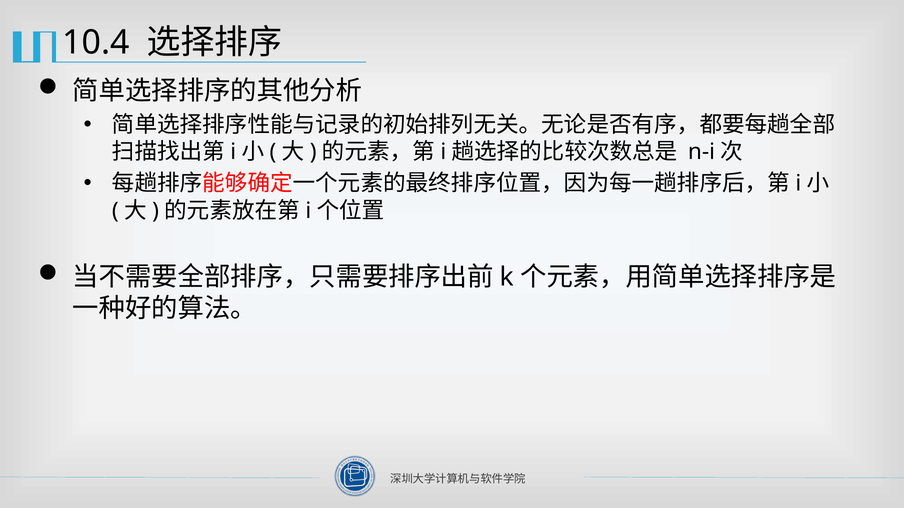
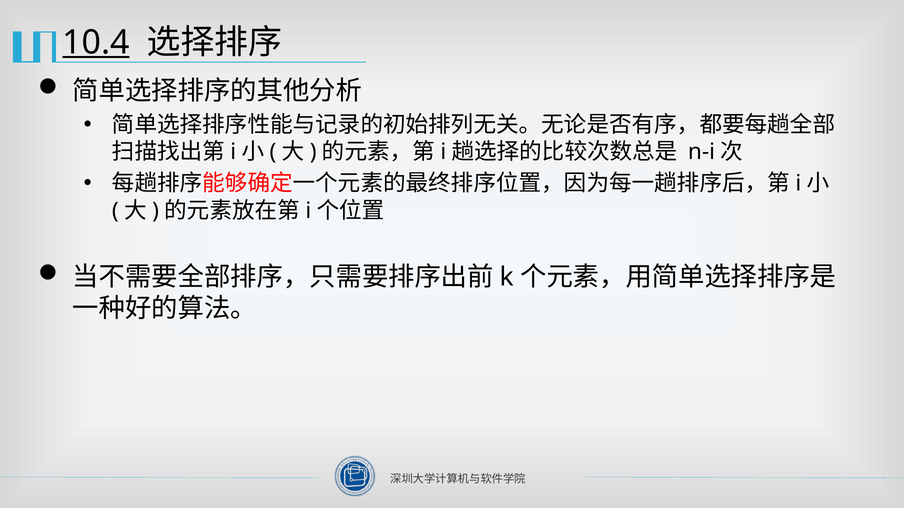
10.4 underline: none -> present
